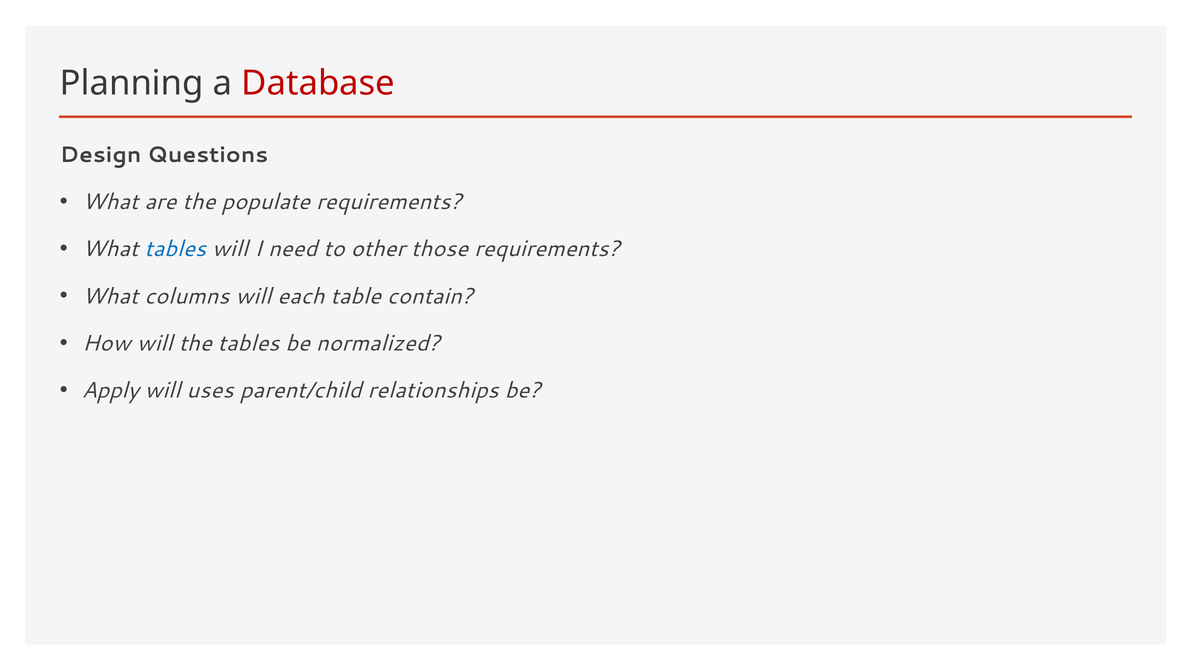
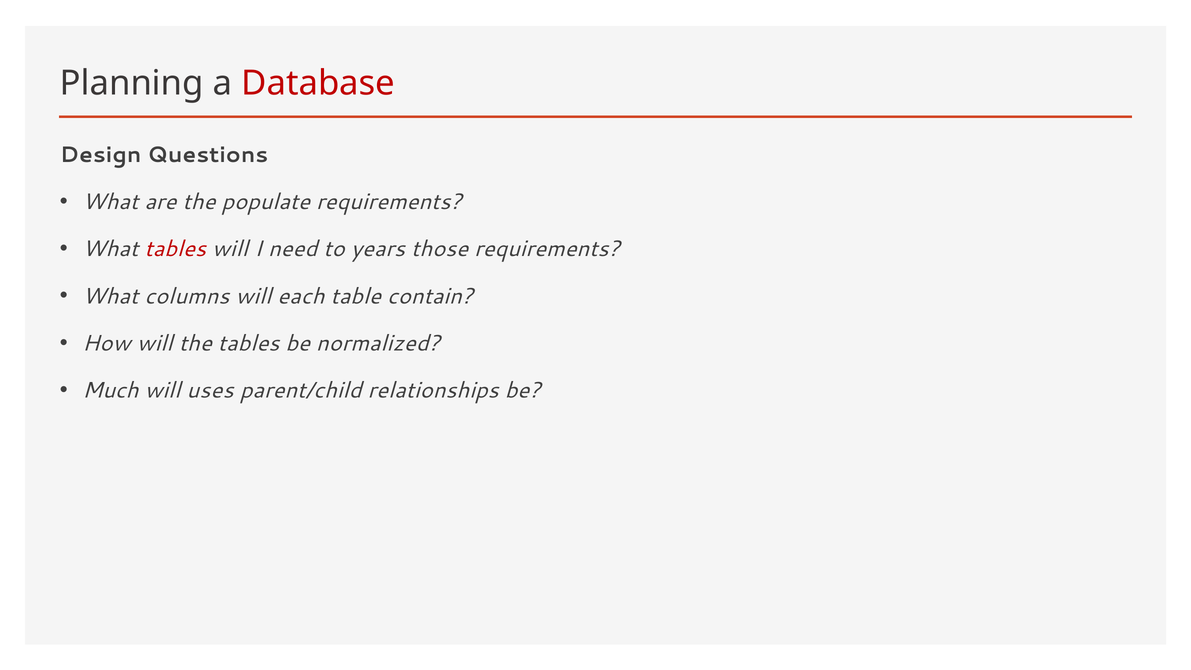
tables at (175, 249) colour: blue -> red
other: other -> years
Apply: Apply -> Much
